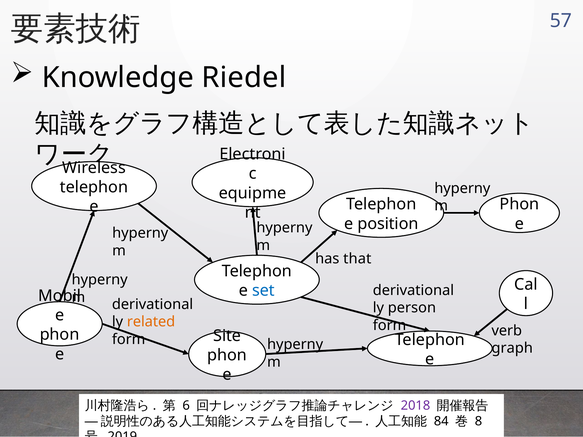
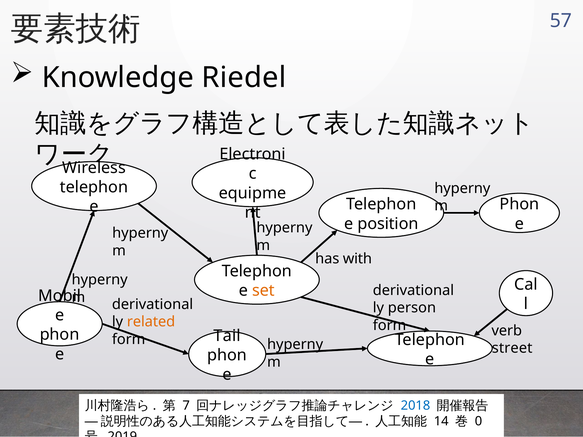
that: that -> with
set colour: blue -> orange
Site: Site -> Tail
graph: graph -> street
6: 6 -> 7
2018 colour: purple -> blue
84: 84 -> 14
8: 8 -> 0
